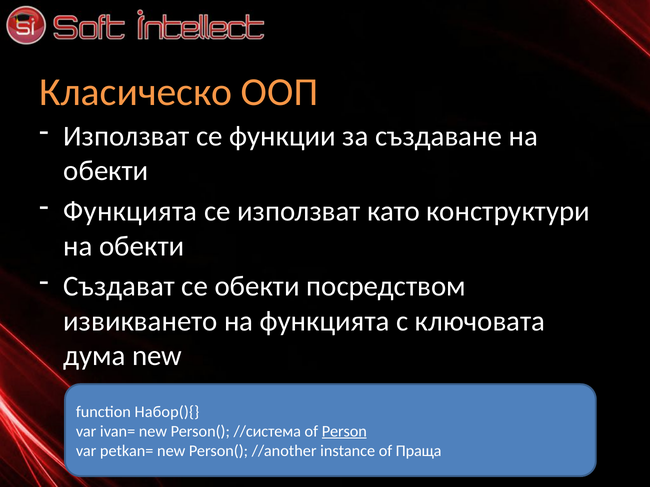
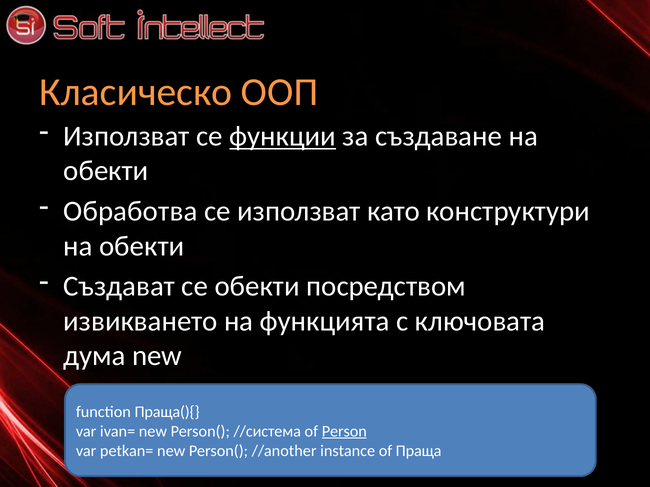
функции underline: none -> present
Функцията at (130, 212): Функцията -> Обработва
Набор(){: Набор(){ -> Праща(){
